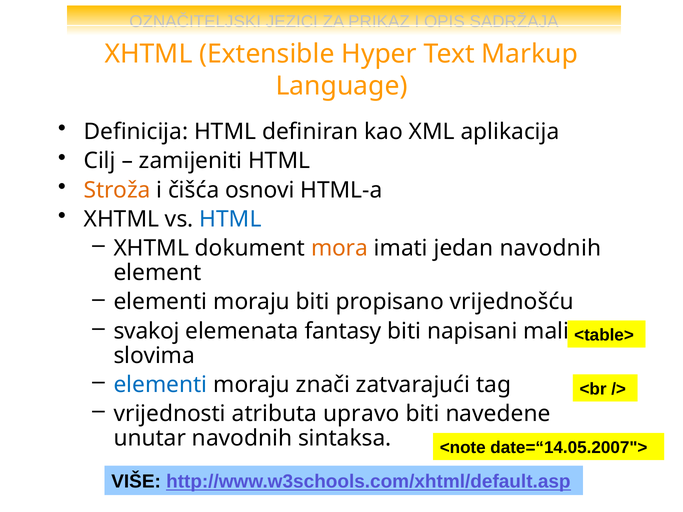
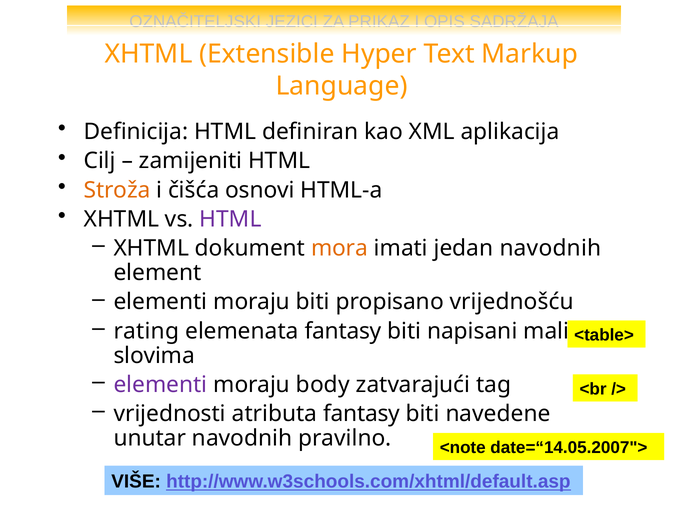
HTML at (230, 219) colour: blue -> purple
svakoj: svakoj -> rating
elementi at (160, 385) colour: blue -> purple
znači: znači -> body
atributa upravo: upravo -> fantasy
sintaksa: sintaksa -> pravilno
